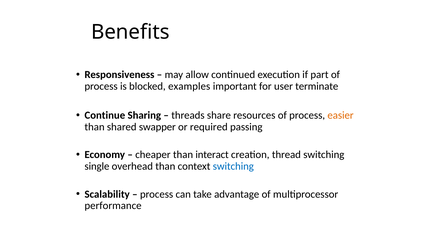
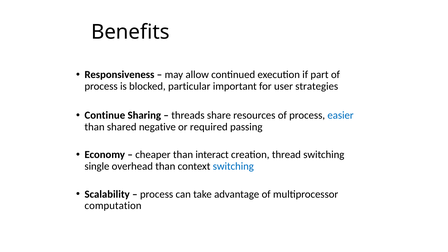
examples: examples -> particular
terminate: terminate -> strategies
easier colour: orange -> blue
swapper: swapper -> negative
performance: performance -> computation
